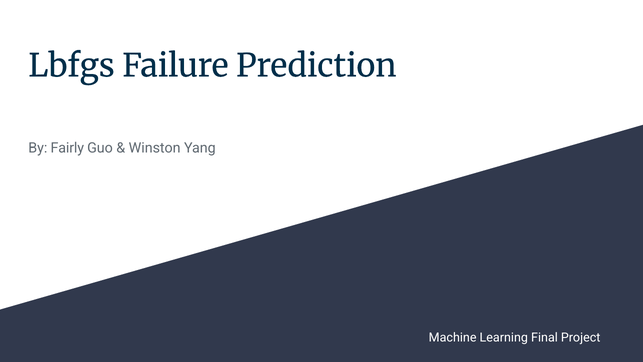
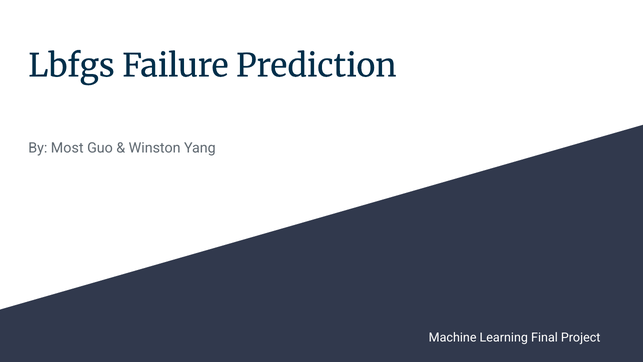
Fairly: Fairly -> Most
